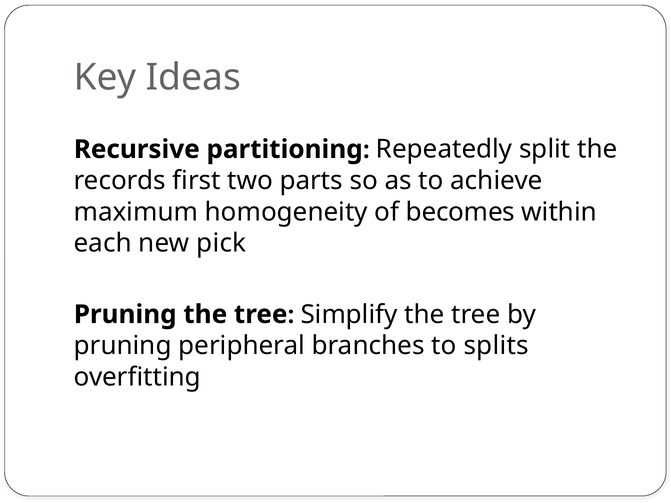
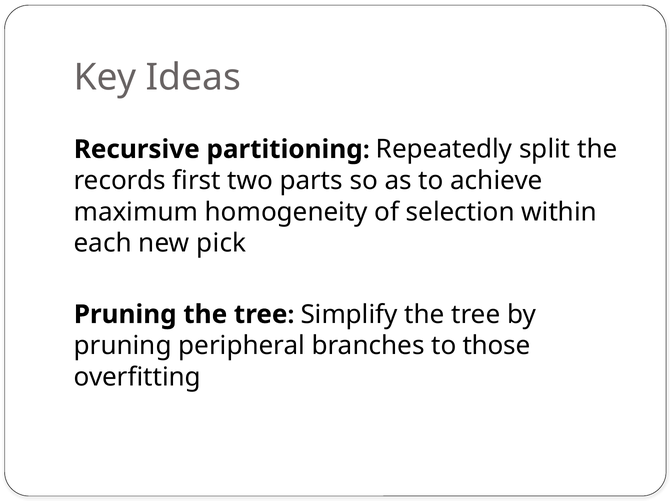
becomes: becomes -> selection
splits: splits -> those
